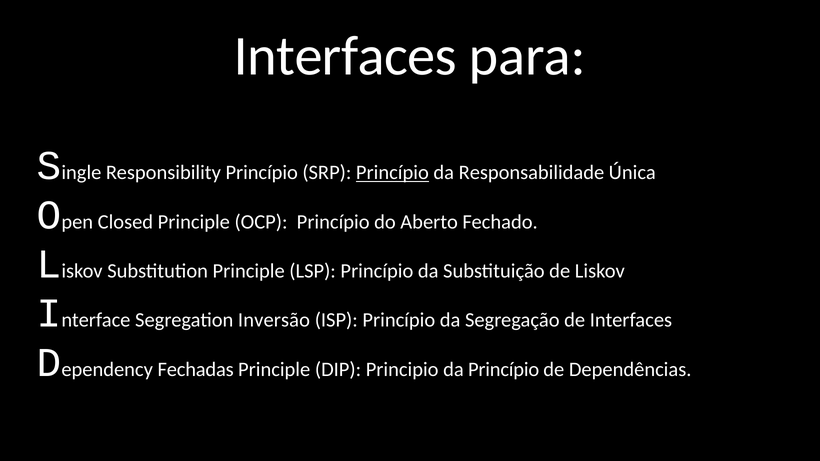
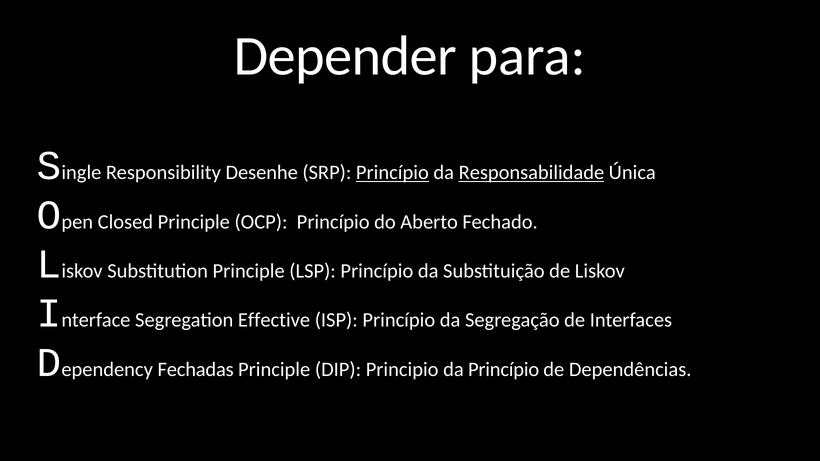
Interfaces at (345, 56): Interfaces -> Depender
Responsibility Princípio: Princípio -> Desenhe
Responsabilidade underline: none -> present
Inversão: Inversão -> Effective
